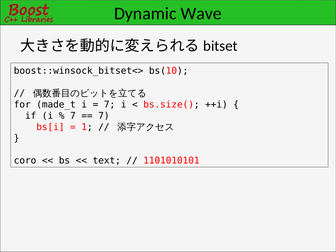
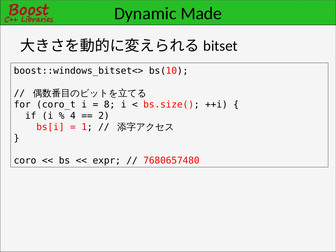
Wave: Wave -> Made
boost::winsock_bitset<>: boost::winsock_bitset<> -> boost::windows_bitset<>
made_t: made_t -> coro_t
7 at (110, 105): 7 -> 8
7 at (73, 116): 7 -> 4
7 at (104, 116): 7 -> 2
text: text -> expr
1101010101: 1101010101 -> 7680657480
